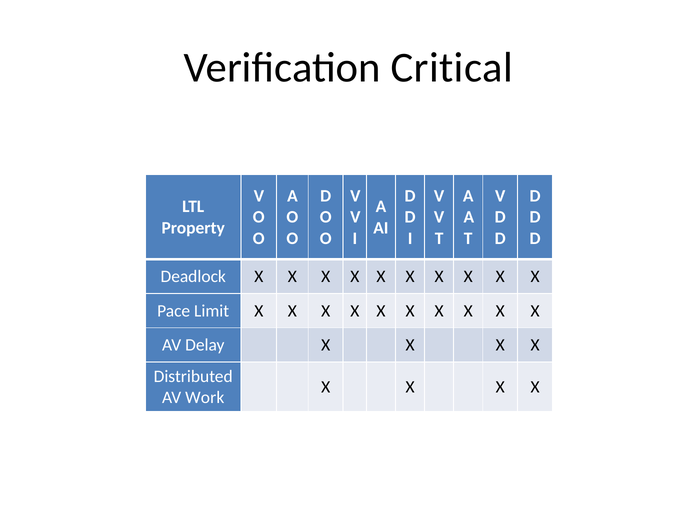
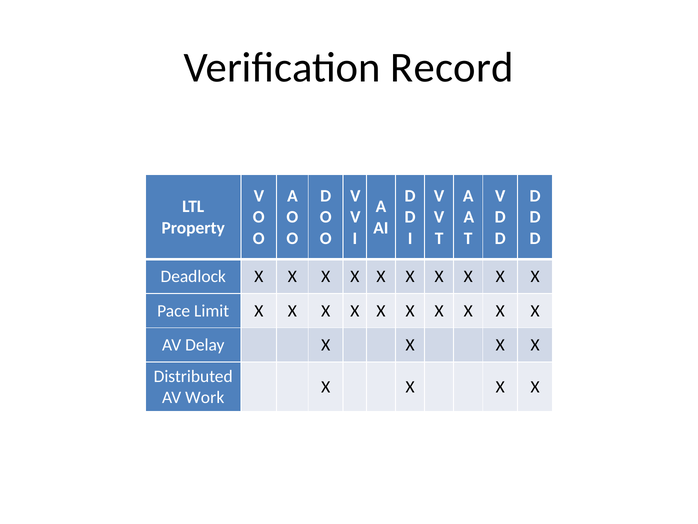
Critical: Critical -> Record
